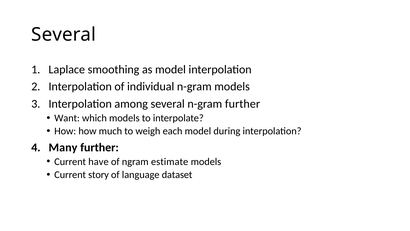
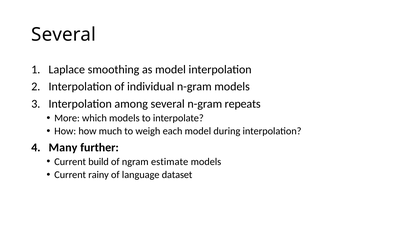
n-gram further: further -> repeats
Want: Want -> More
have: have -> build
story: story -> rainy
